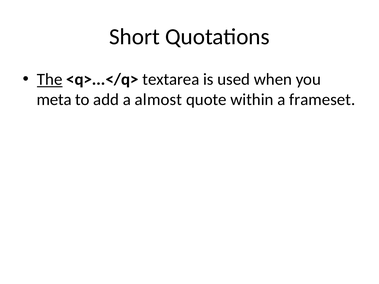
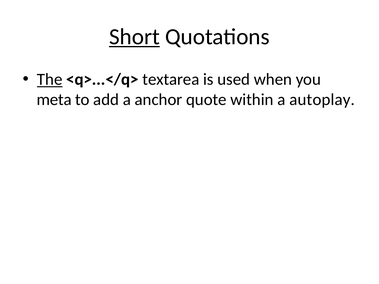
Short underline: none -> present
almost: almost -> anchor
frameset: frameset -> autoplay
